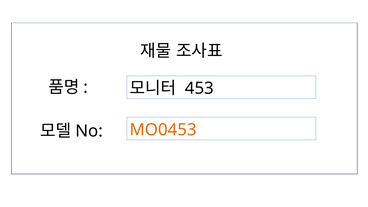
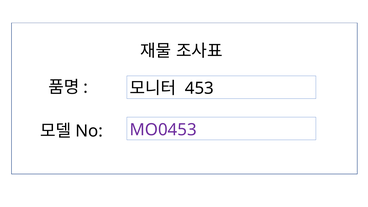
MO0453 colour: orange -> purple
